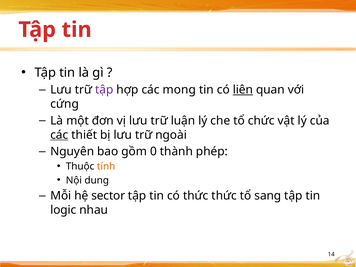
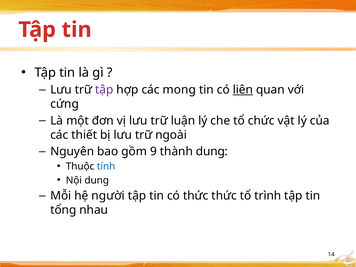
các at (59, 135) underline: present -> none
0: 0 -> 9
thành phép: phép -> dung
tính colour: orange -> blue
sector: sector -> người
sang: sang -> trình
logic: logic -> tổng
